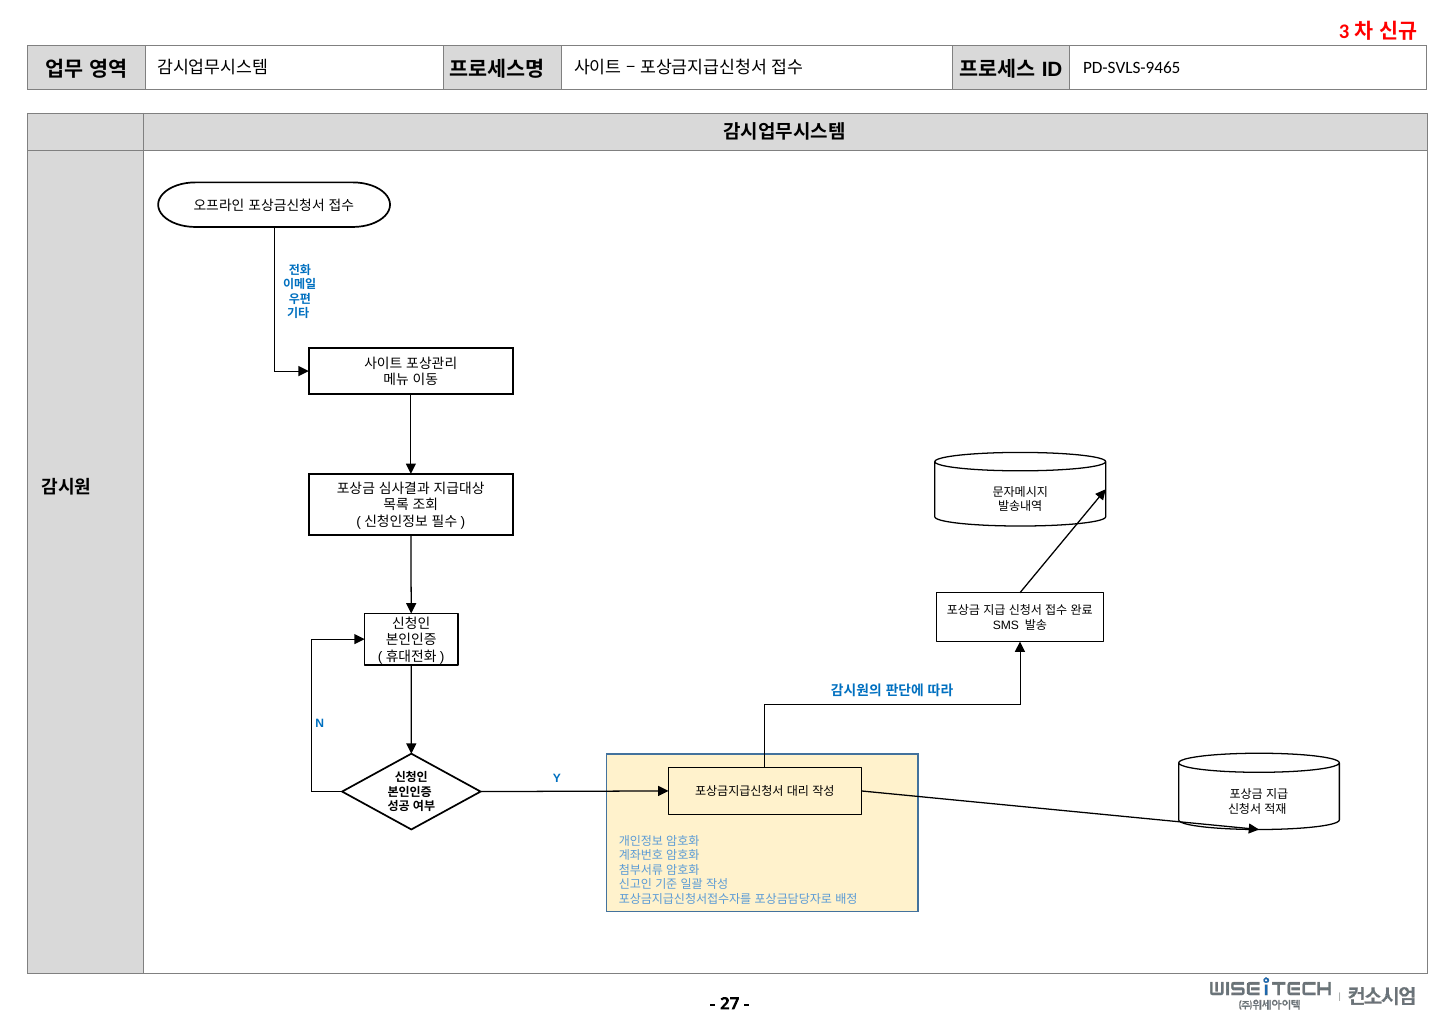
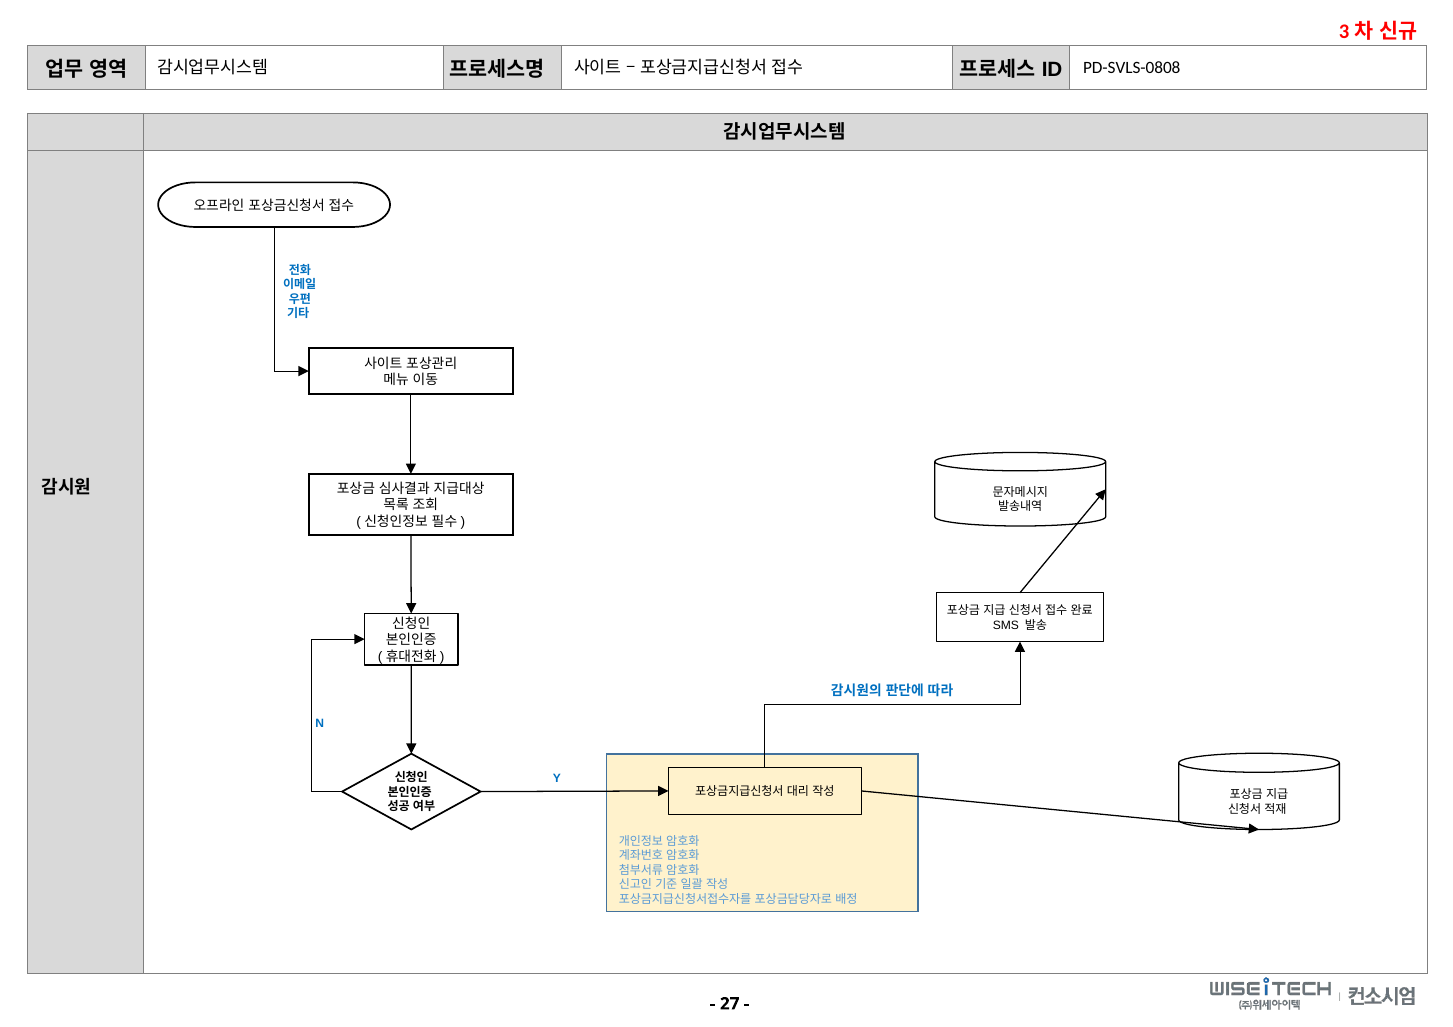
PD-SVLS-9465: PD-SVLS-9465 -> PD-SVLS-0808
